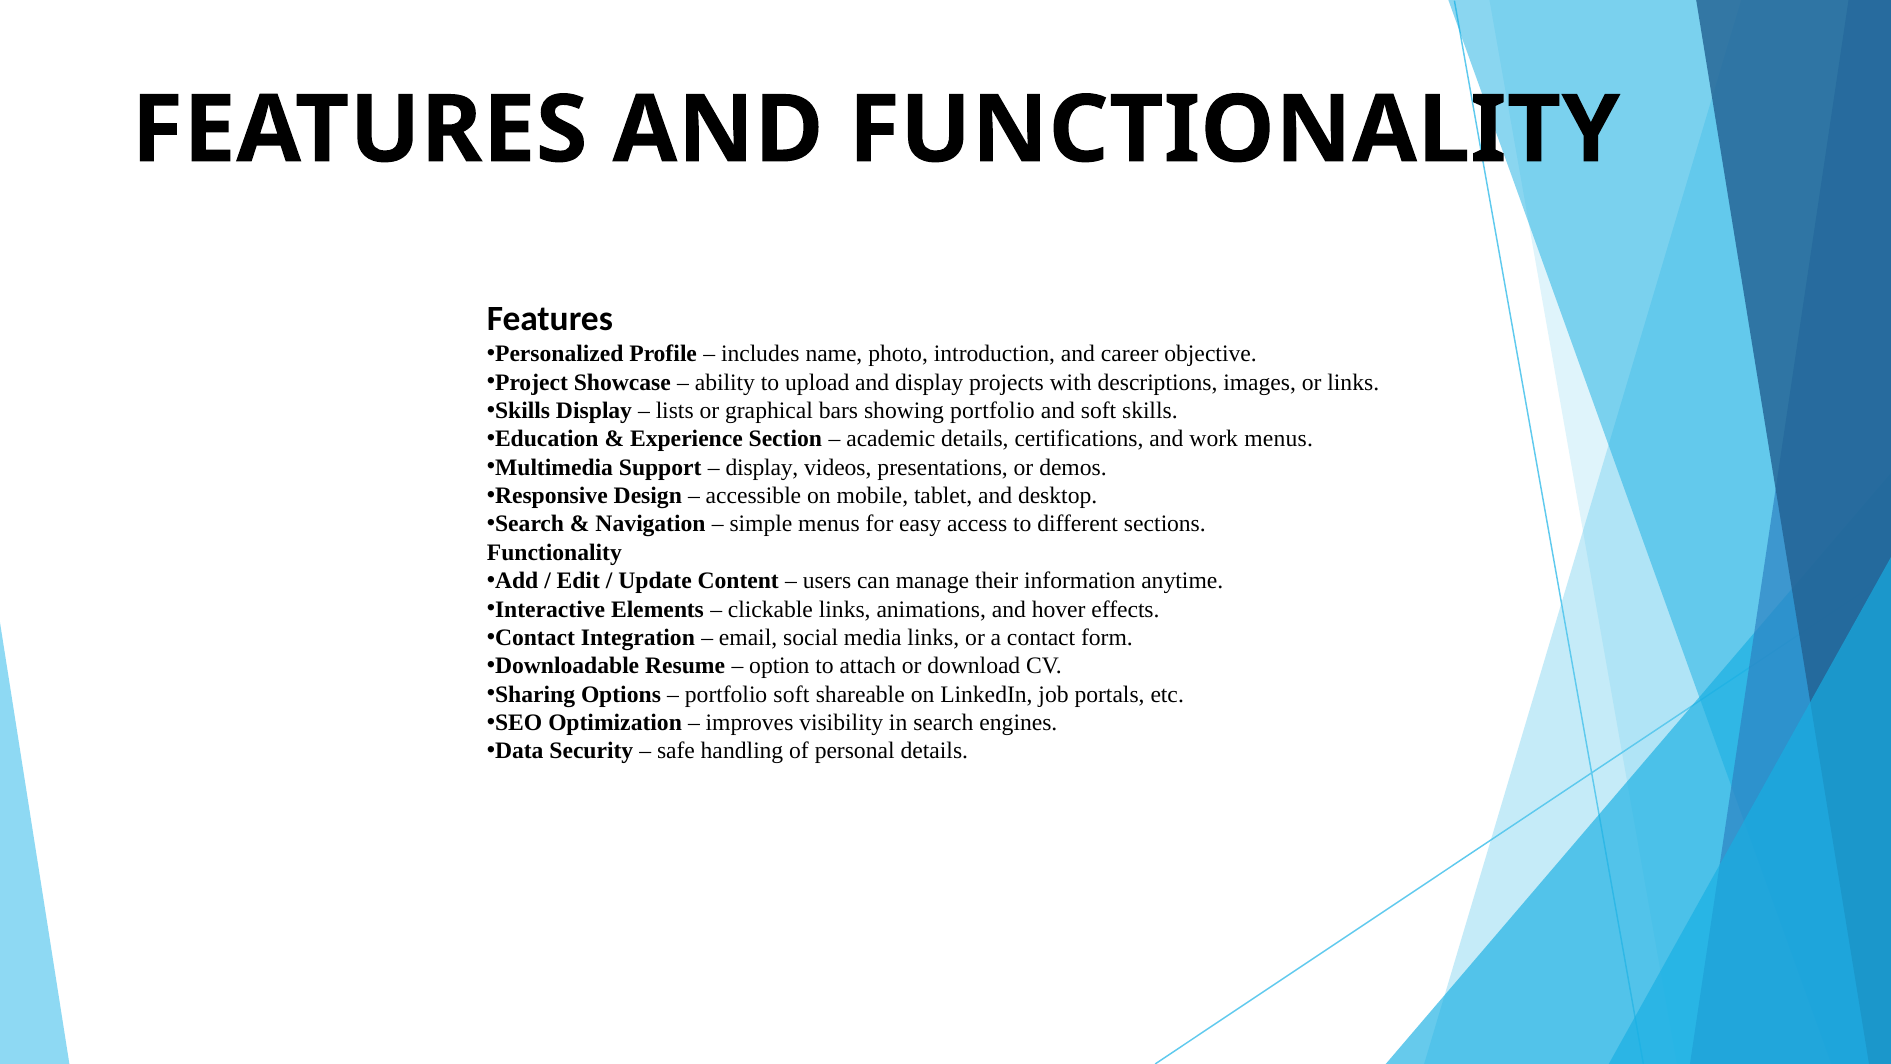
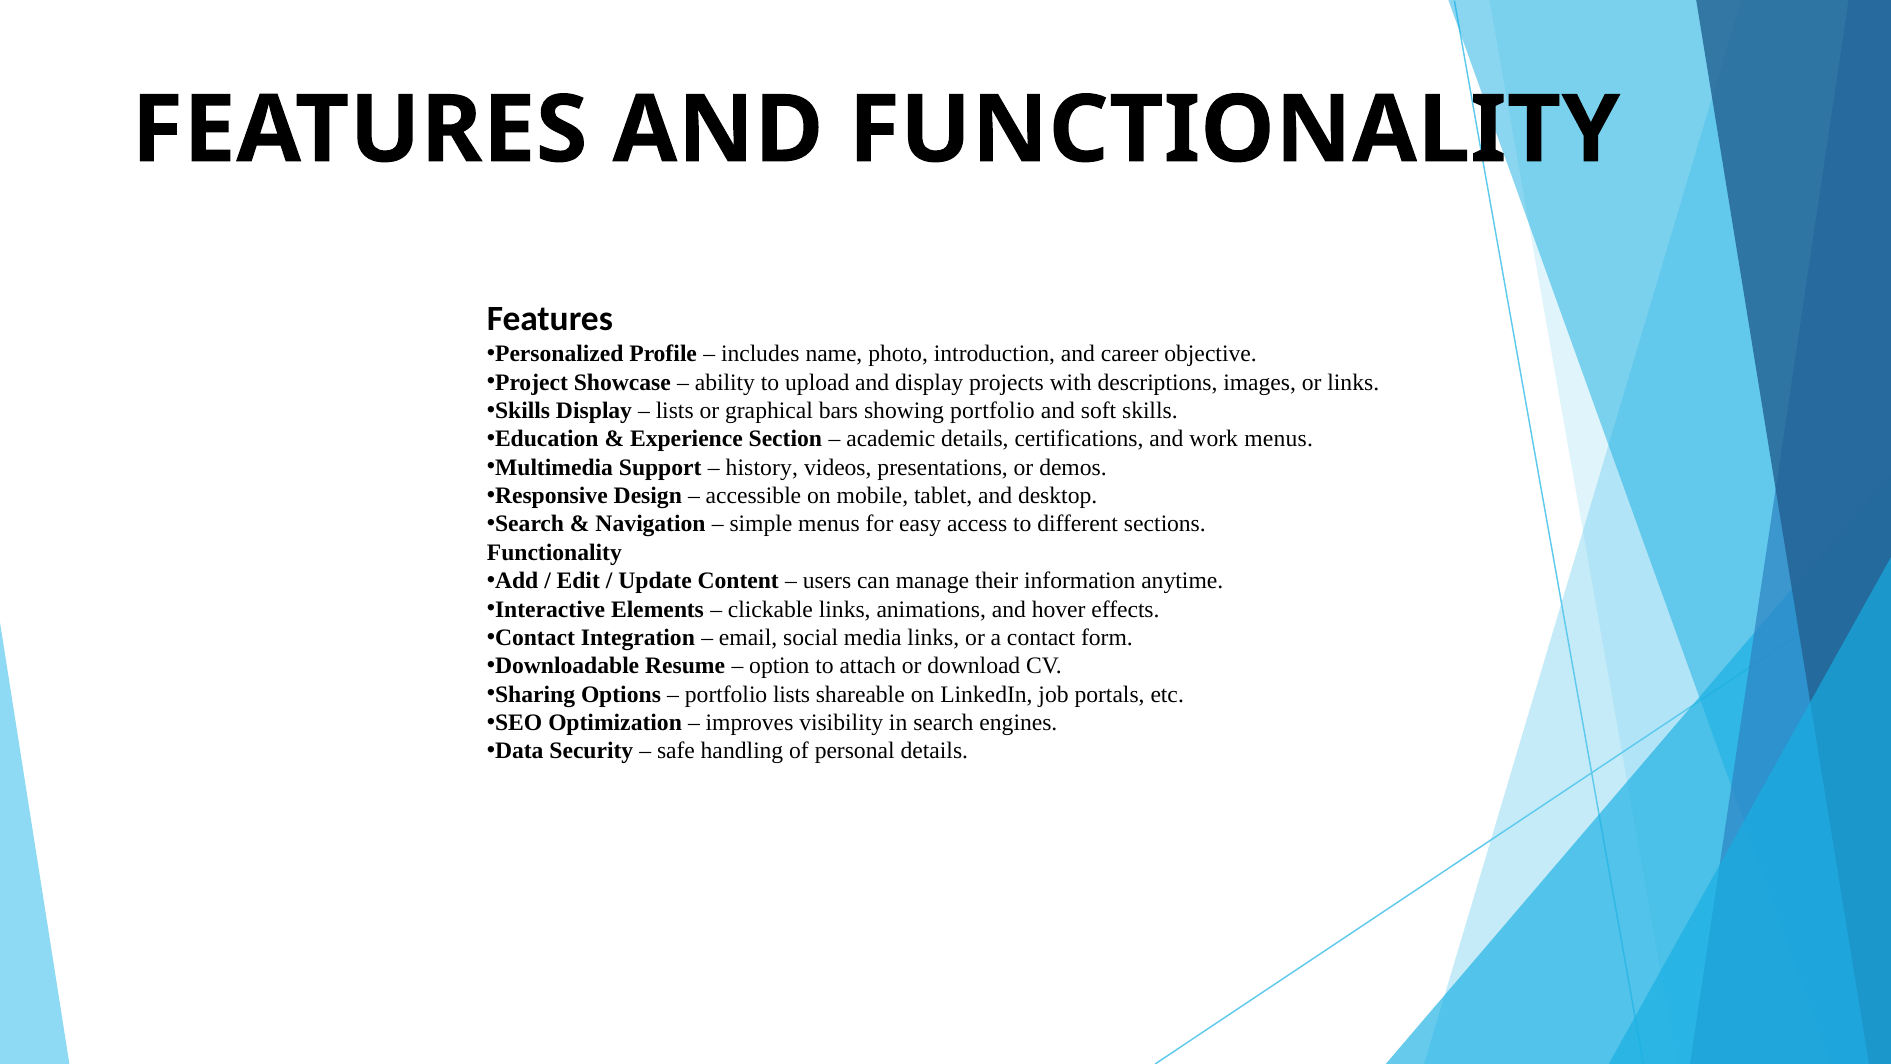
display at (762, 467): display -> history
portfolio soft: soft -> lists
